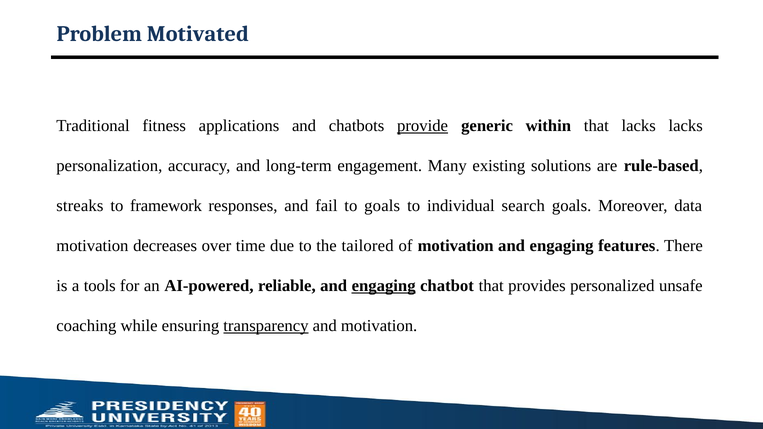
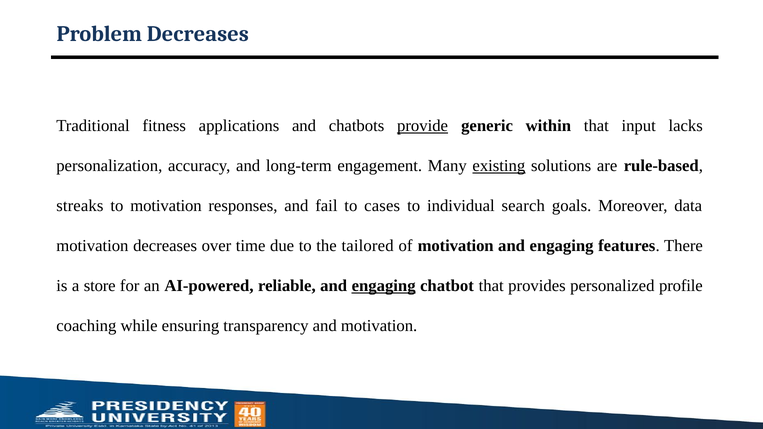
Problem Motivated: Motivated -> Decreases
that lacks: lacks -> input
existing underline: none -> present
to framework: framework -> motivation
to goals: goals -> cases
tools: tools -> store
unsafe: unsafe -> profile
transparency underline: present -> none
